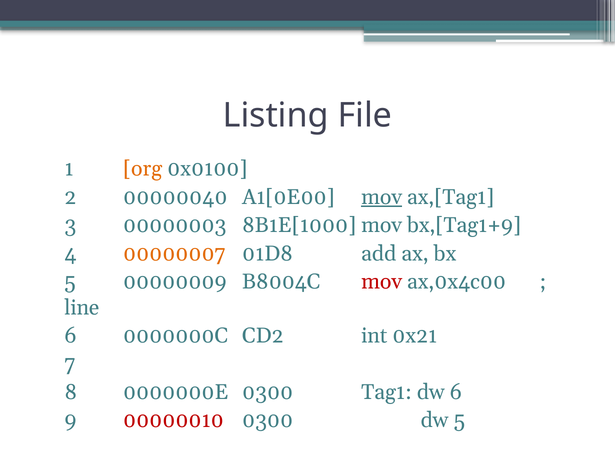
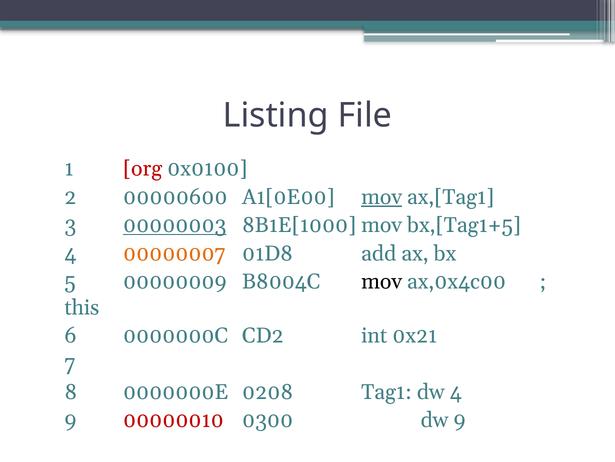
org colour: orange -> red
00000040: 00000040 -> 00000600
00000003 underline: none -> present
bx,[Tag1+9: bx,[Tag1+9 -> bx,[Tag1+5
mov at (382, 281) colour: red -> black
line: line -> this
0000000E 0300: 0300 -> 0208
dw 6: 6 -> 4
dw 5: 5 -> 9
